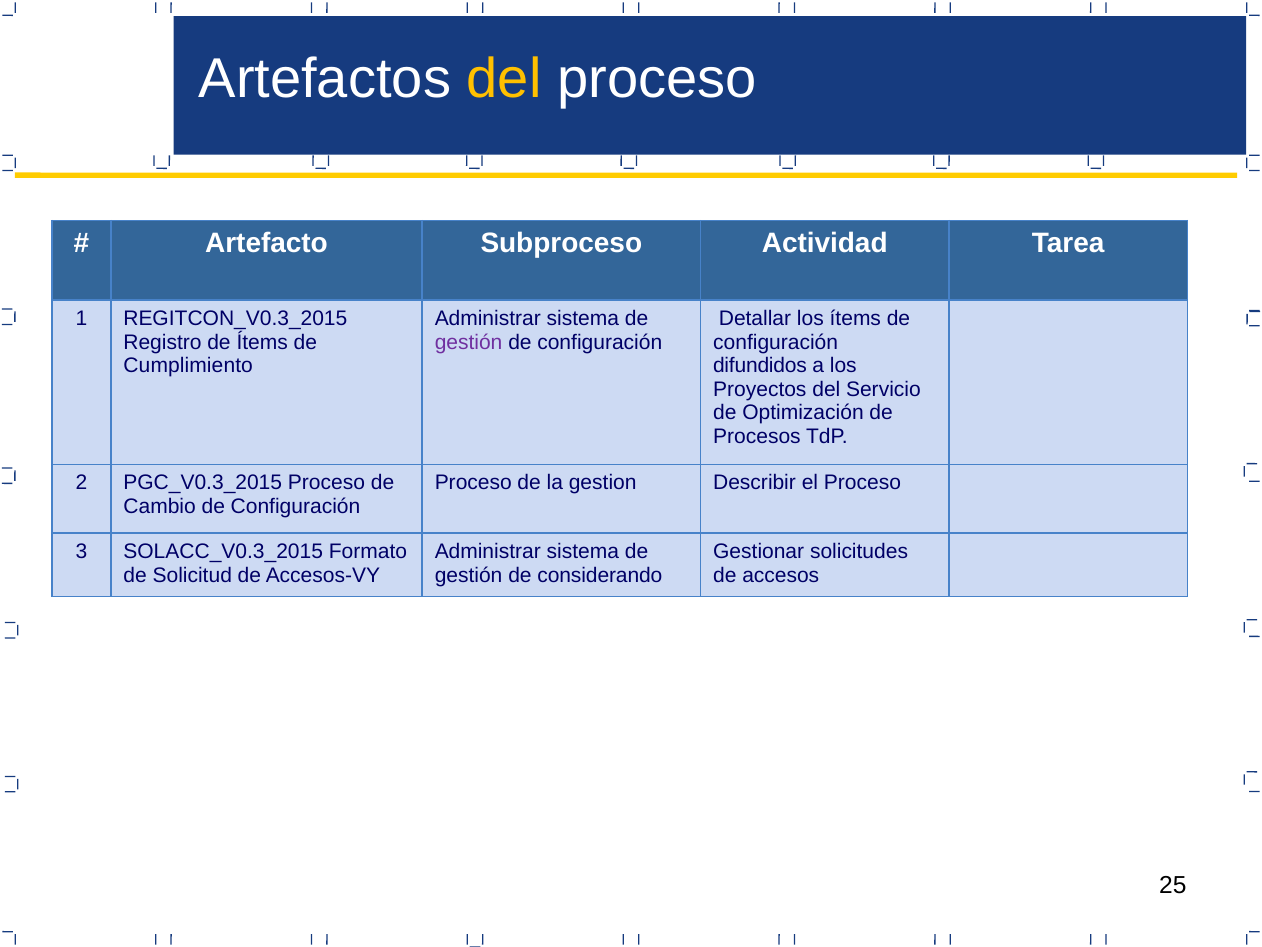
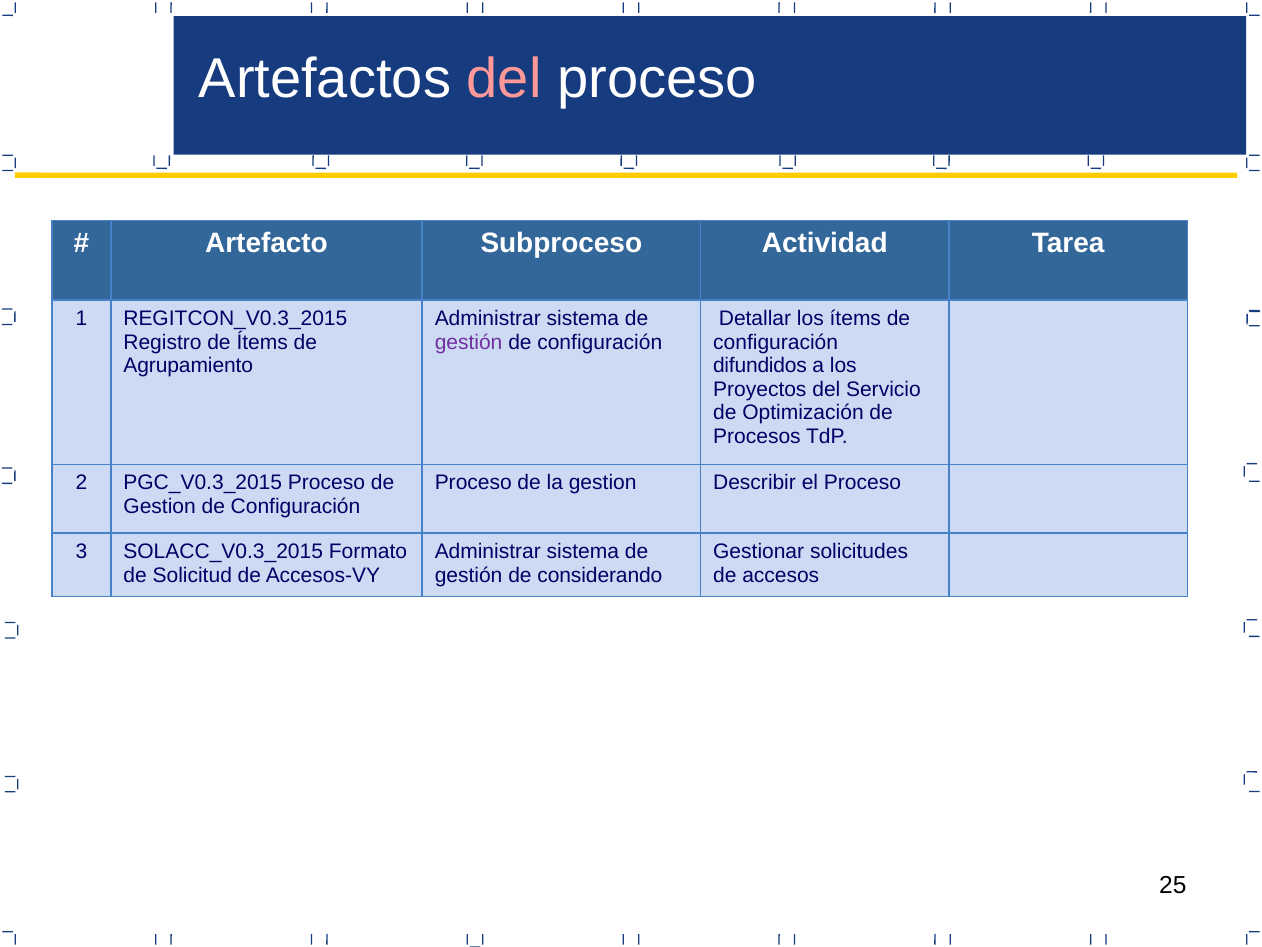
del at (504, 79) colour: yellow -> pink
Cumplimiento: Cumplimiento -> Agrupamiento
Cambio at (160, 506): Cambio -> Gestion
